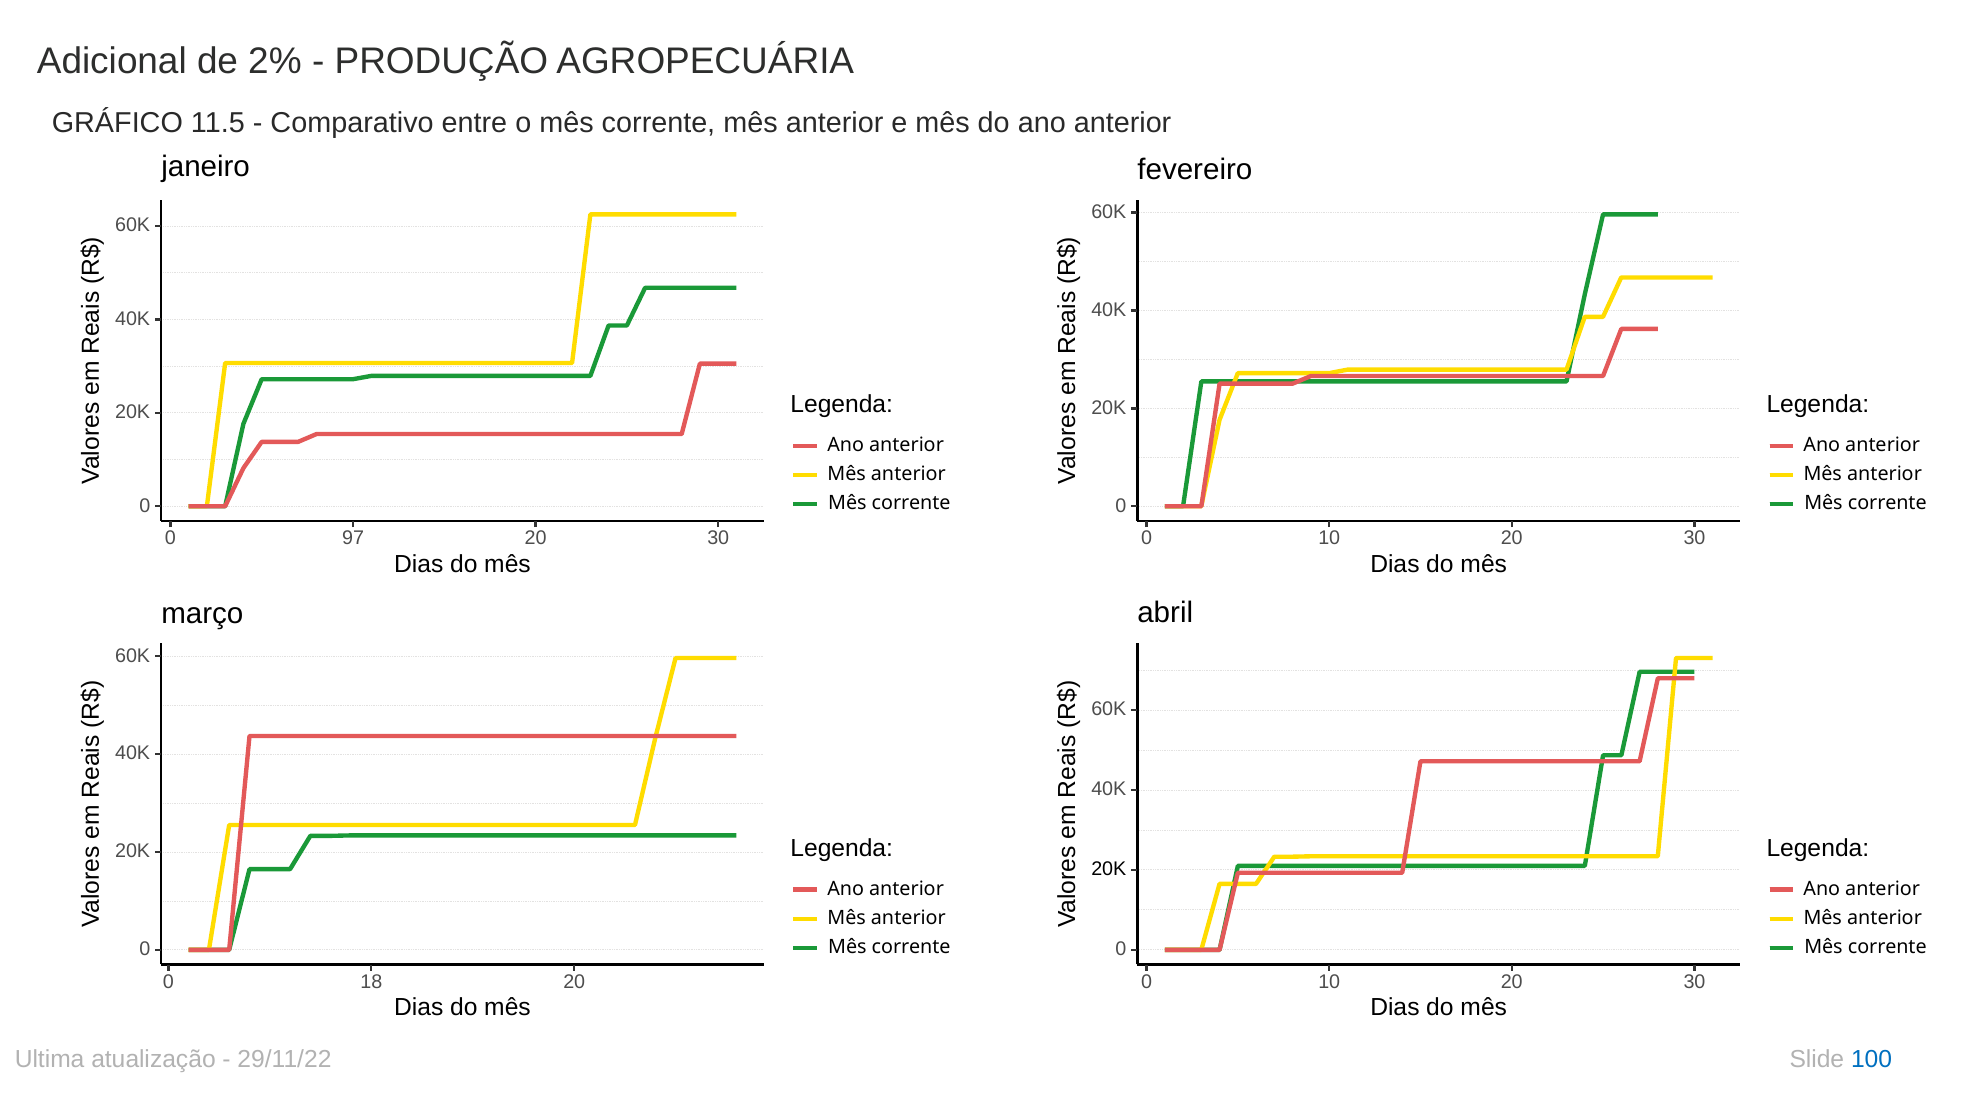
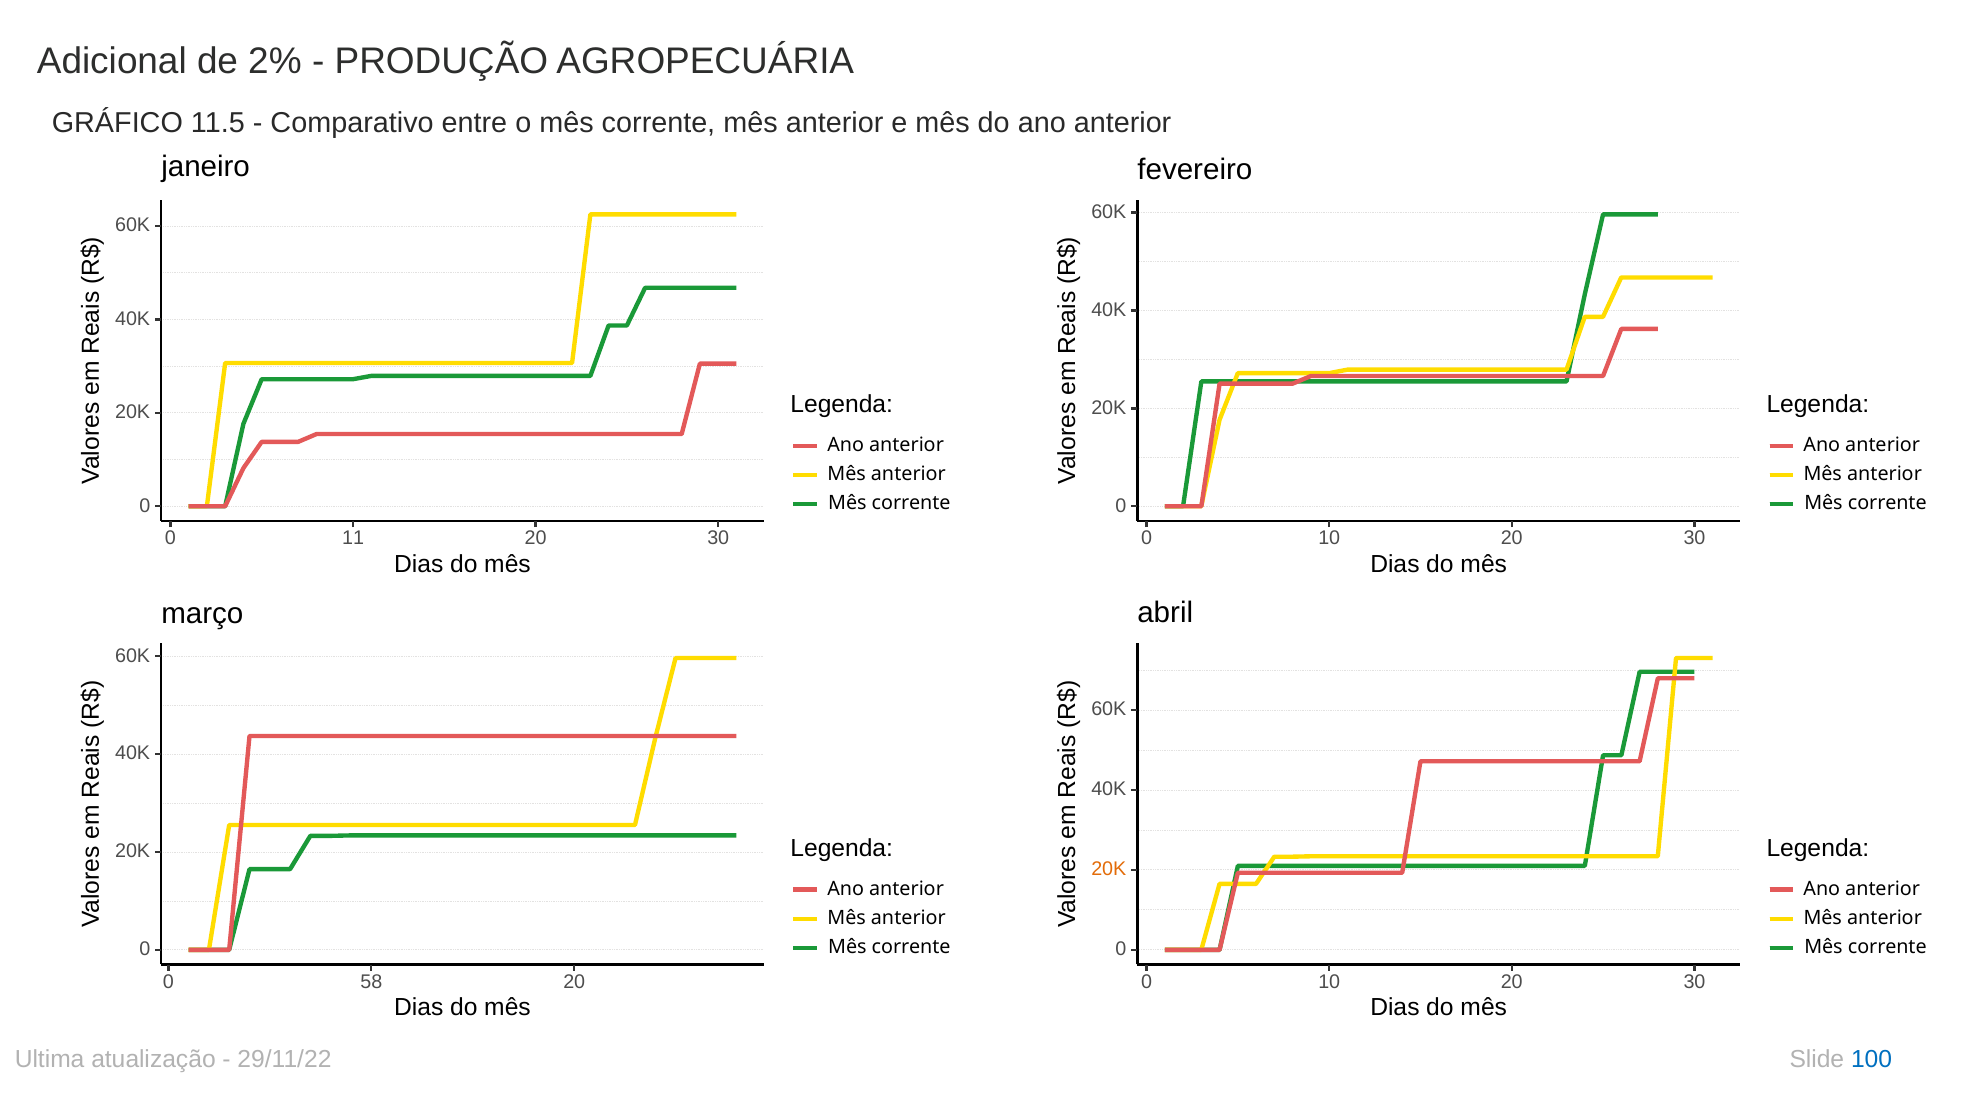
97: 97 -> 11
20K at (1109, 869) colour: black -> orange
18: 18 -> 58
